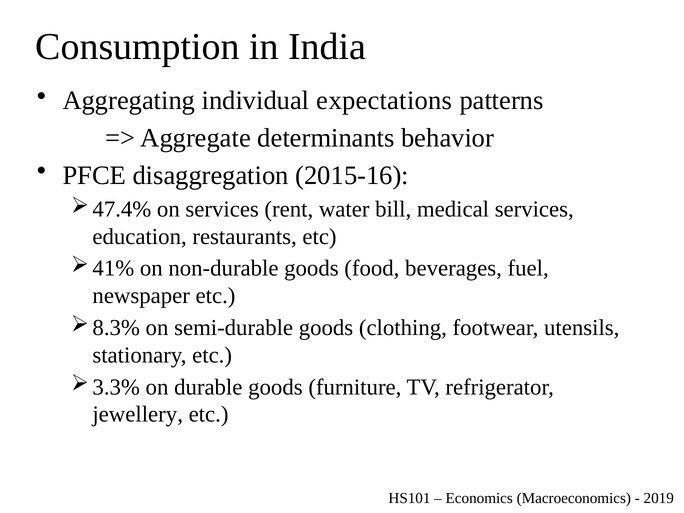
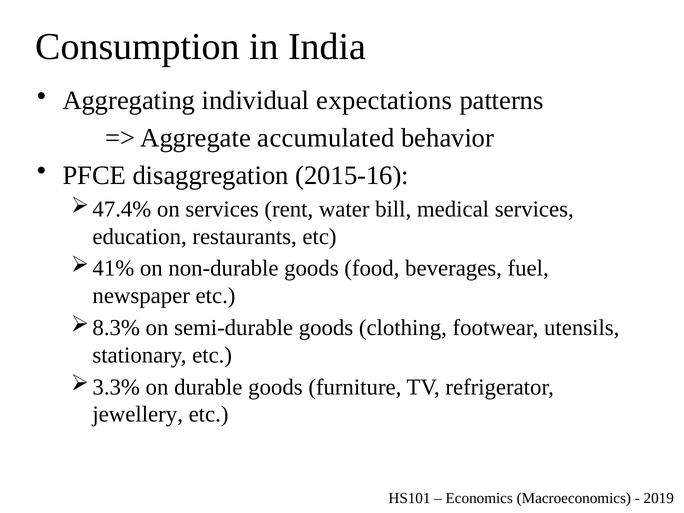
determinants: determinants -> accumulated
